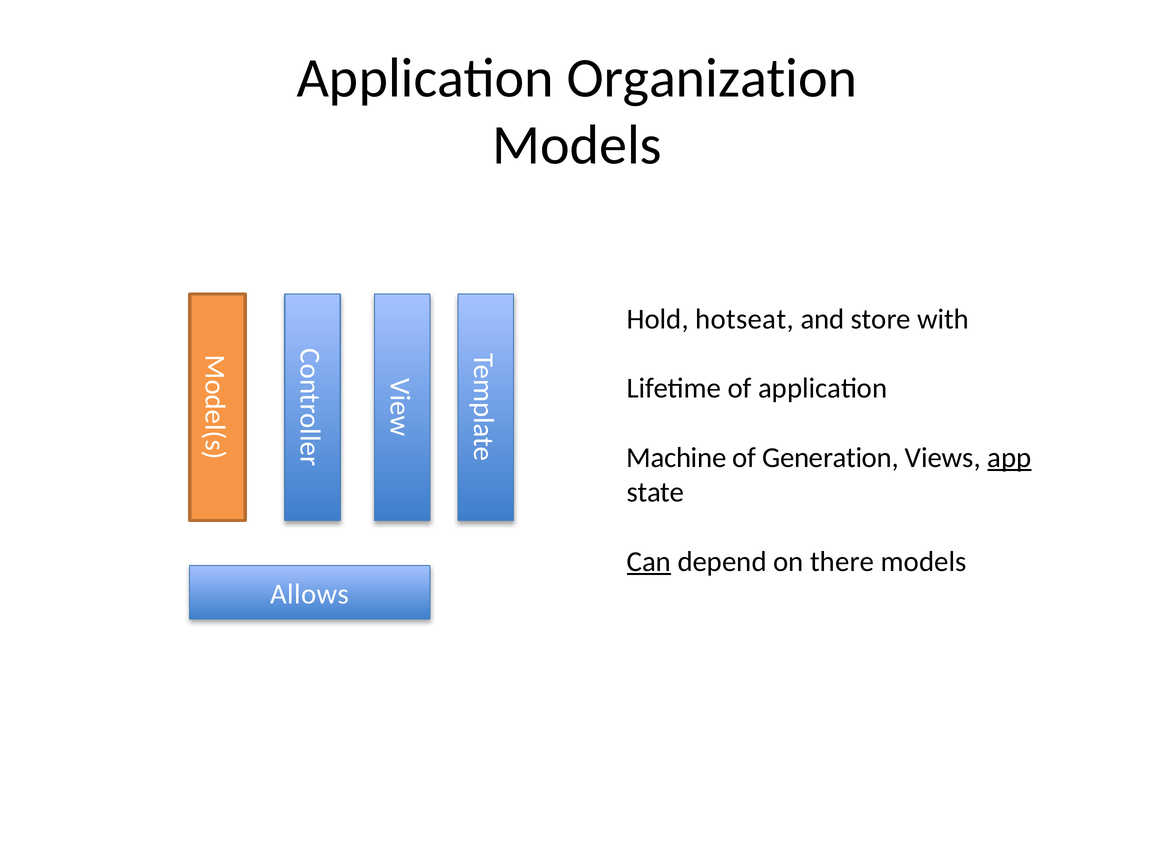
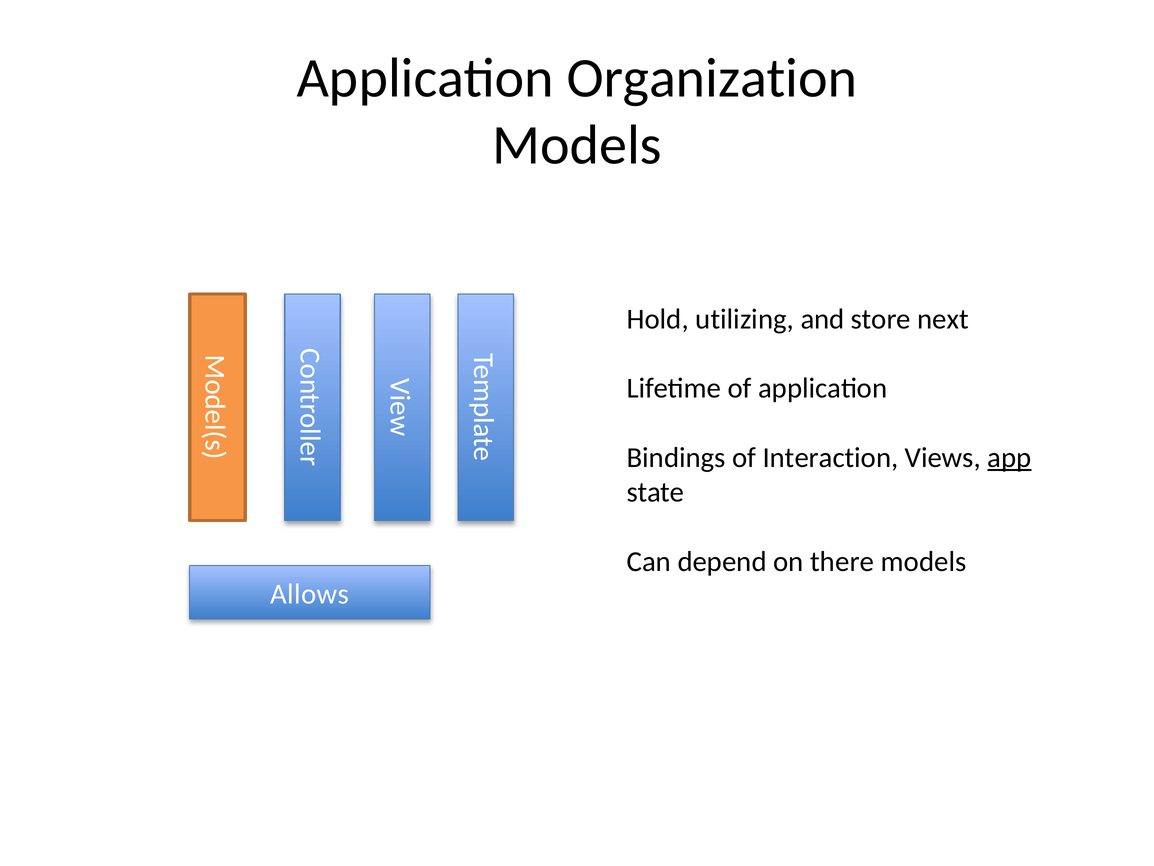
hotseat: hotseat -> utilizing
with: with -> next
Machine: Machine -> Bindings
Generation: Generation -> Interaction
Can underline: present -> none
